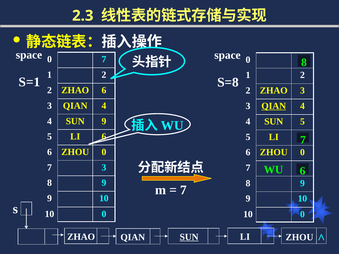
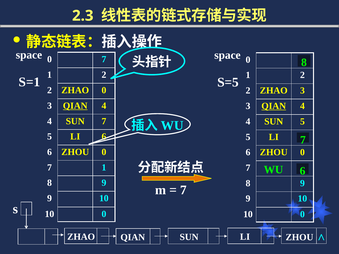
S=8: S=8 -> S=5
ZHAO 6: 6 -> 0
QIAN at (75, 106) underline: none -> present
SUN 9: 9 -> 7
3 at (104, 168): 3 -> 1
SUN at (189, 237) underline: present -> none
